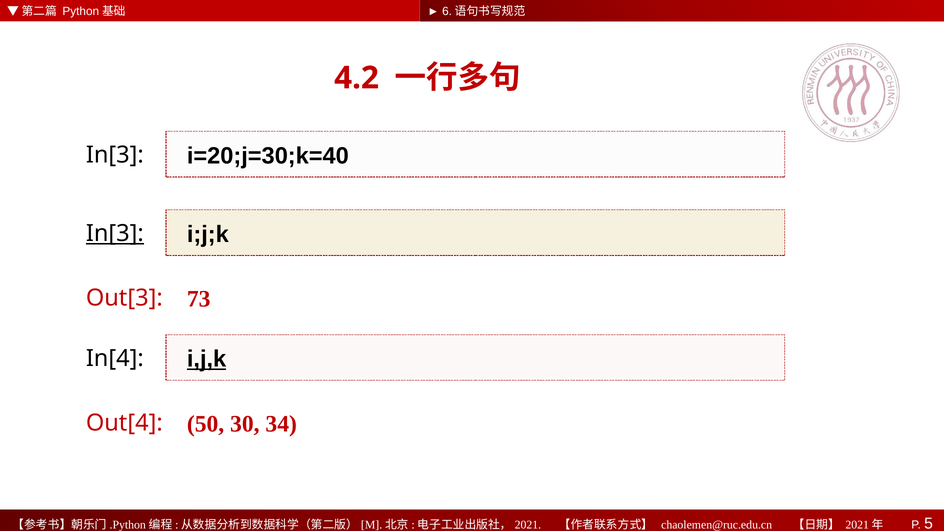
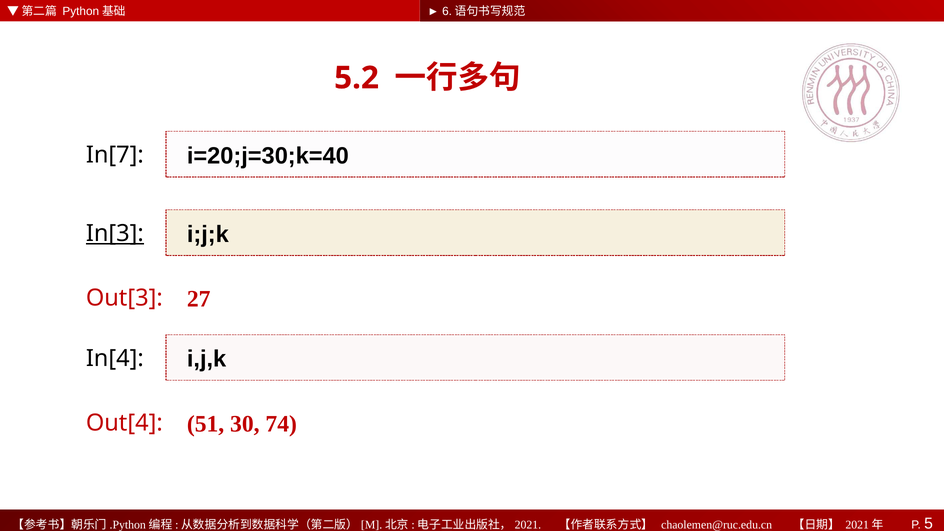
4.2: 4.2 -> 5.2
In[3 at (115, 155): In[3 -> In[7
73: 73 -> 27
i,j,k underline: present -> none
50: 50 -> 51
34: 34 -> 74
